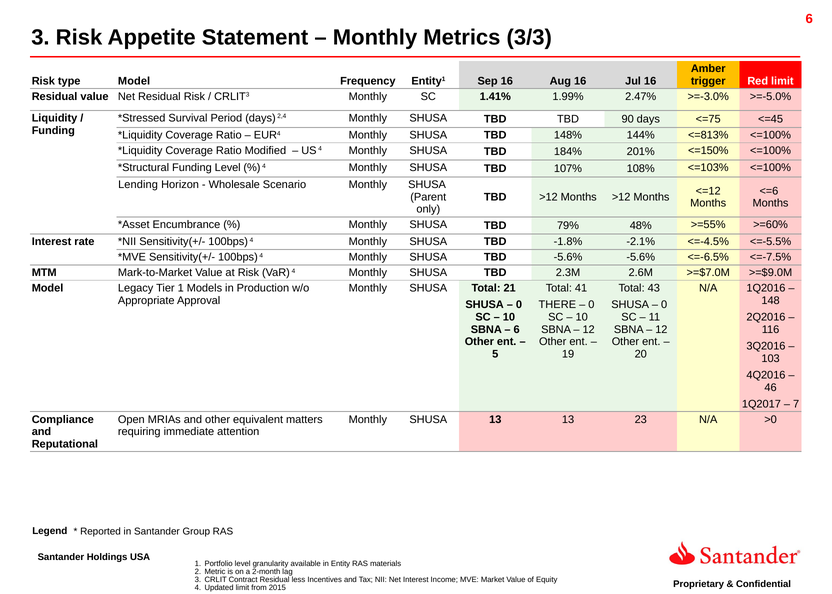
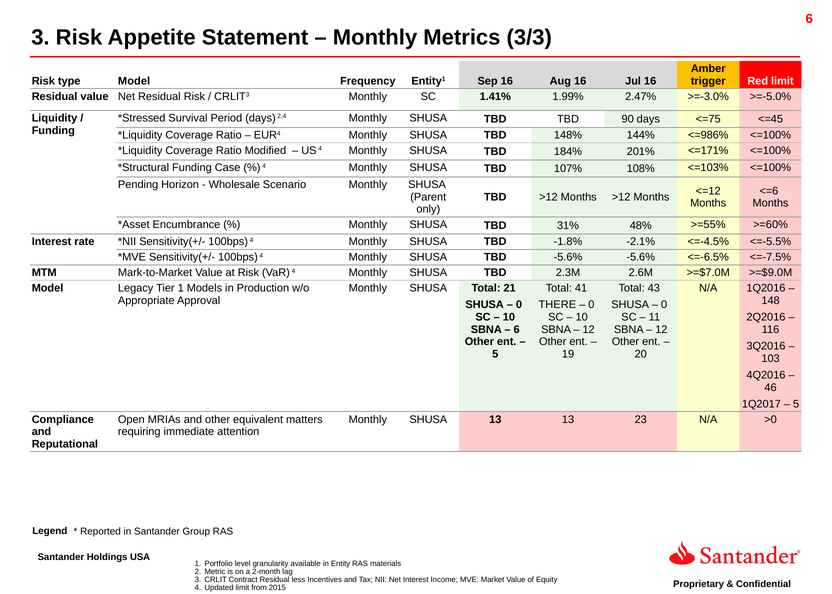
<=813%: <=813% -> <=986%
<=150%: <=150% -> <=171%
Funding Level: Level -> Case
Lending: Lending -> Pending
79%: 79% -> 31%
7 at (796, 404): 7 -> 5
